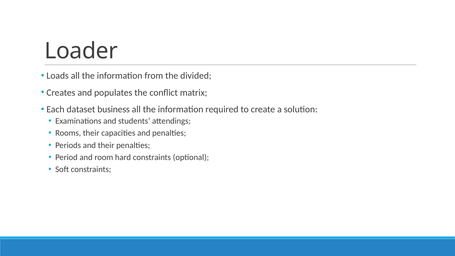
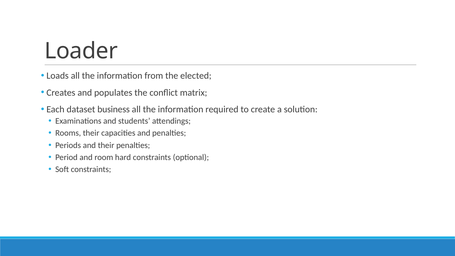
divided: divided -> elected
